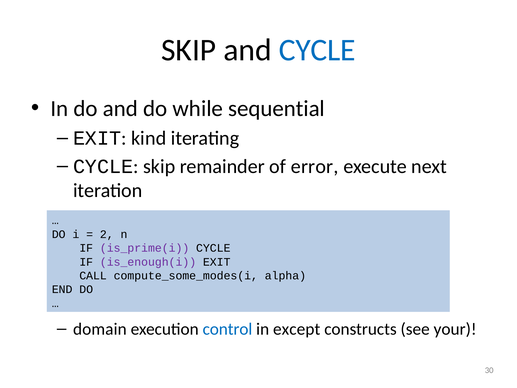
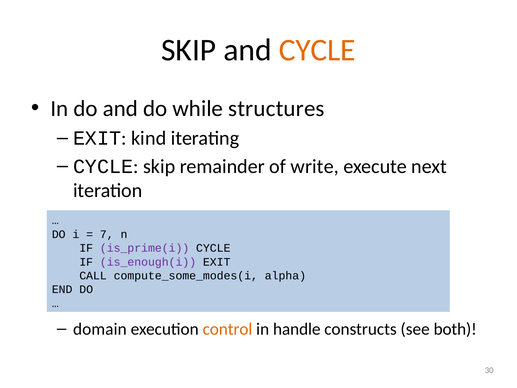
CYCLE at (317, 50) colour: blue -> orange
sequential: sequential -> structures
error: error -> write
2: 2 -> 7
control colour: blue -> orange
except: except -> handle
your: your -> both
